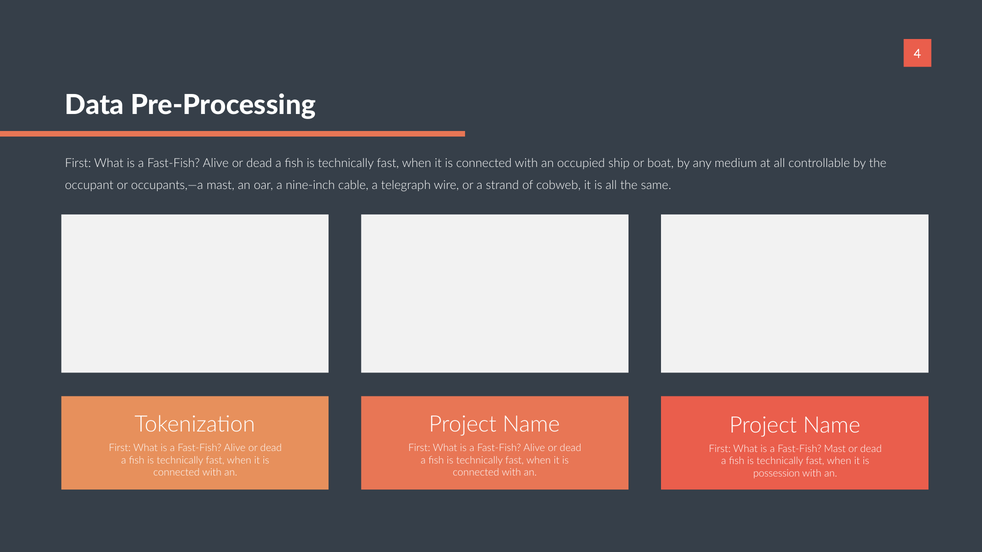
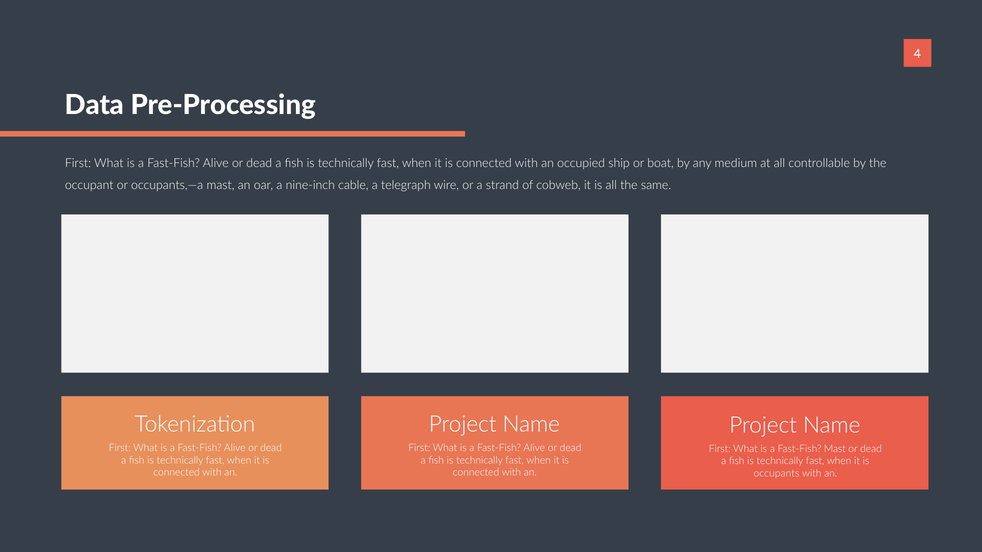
possession: possession -> occupants
